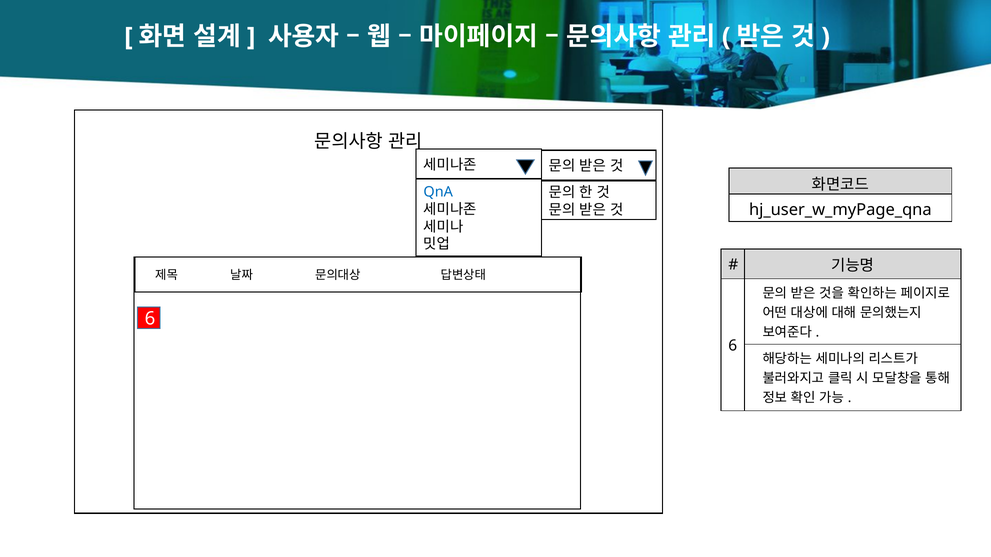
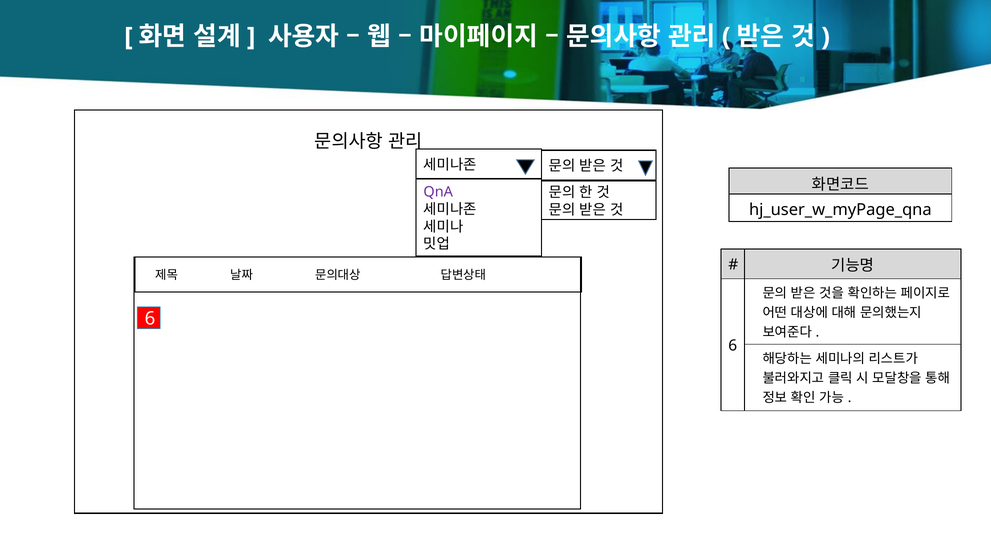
QnA colour: blue -> purple
